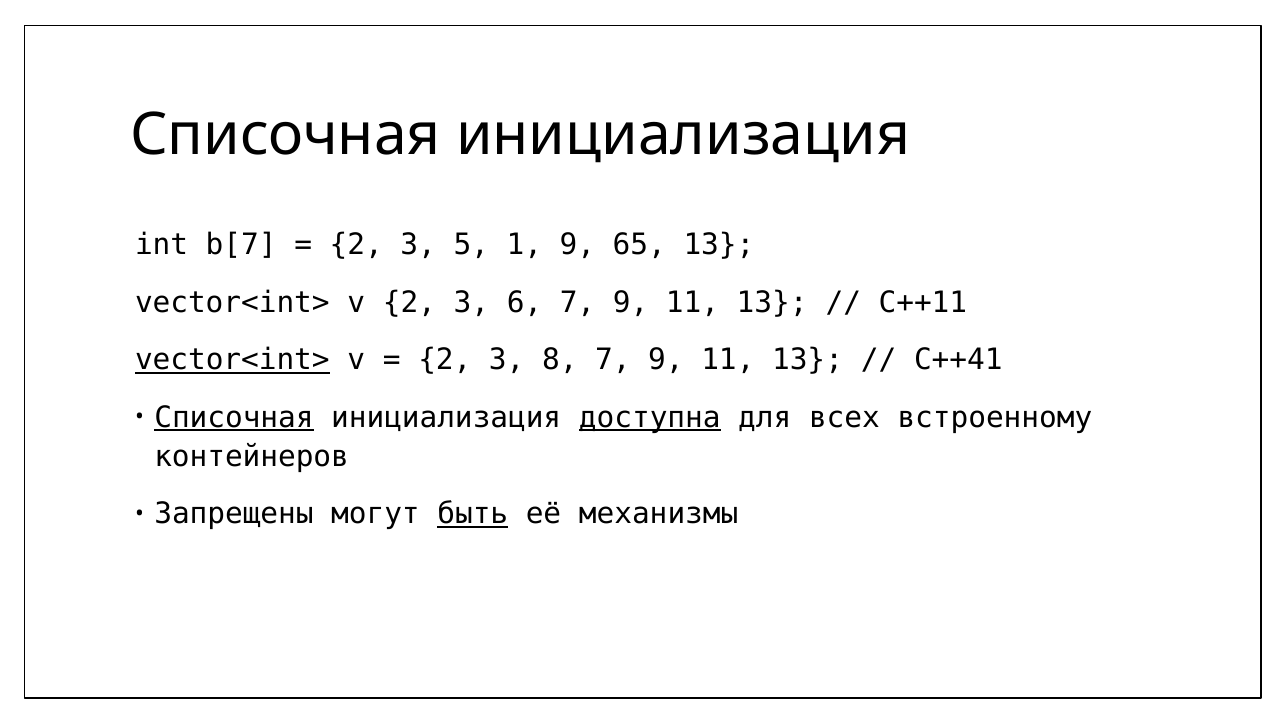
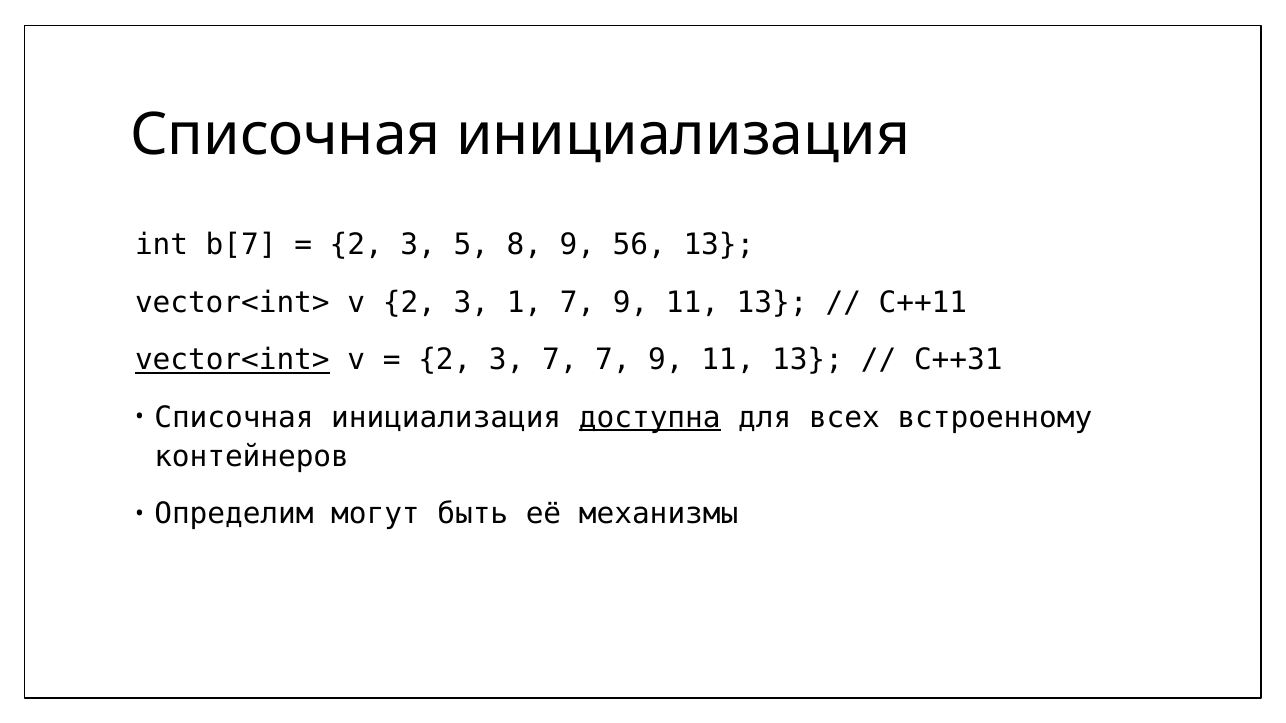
1: 1 -> 8
65: 65 -> 56
6: 6 -> 1
3 8: 8 -> 7
С++41: С++41 -> С++31
Списочная at (234, 418) underline: present -> none
Запрещены: Запрещены -> Определим
быть underline: present -> none
